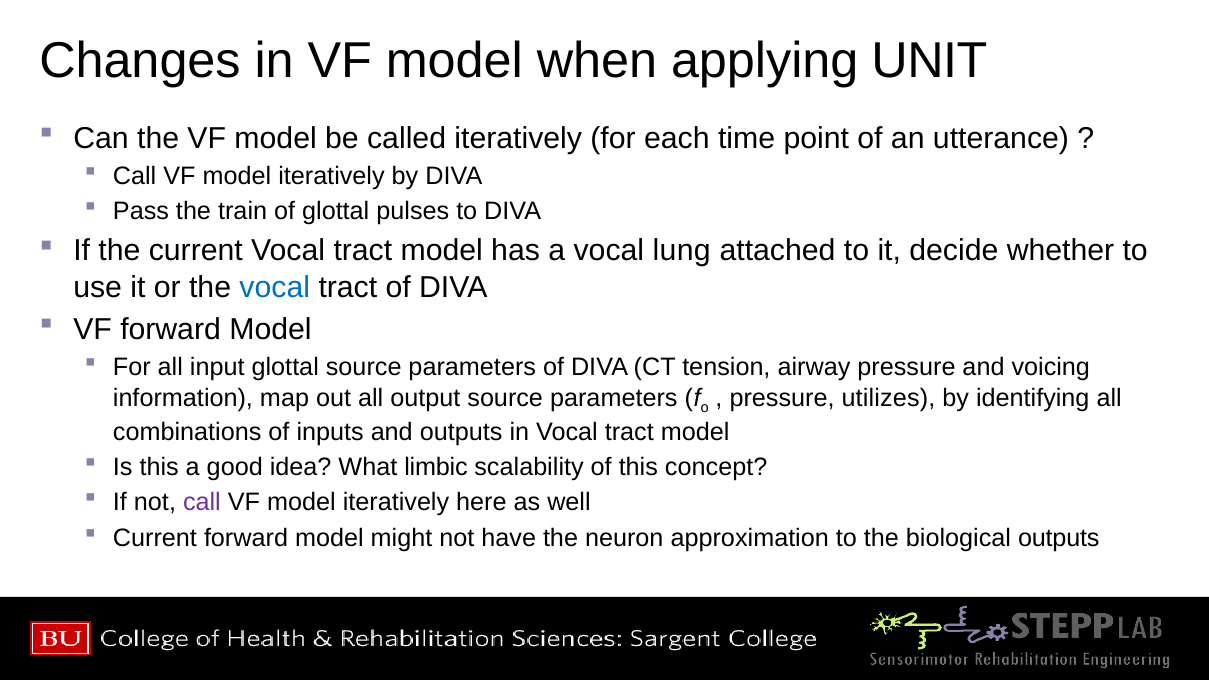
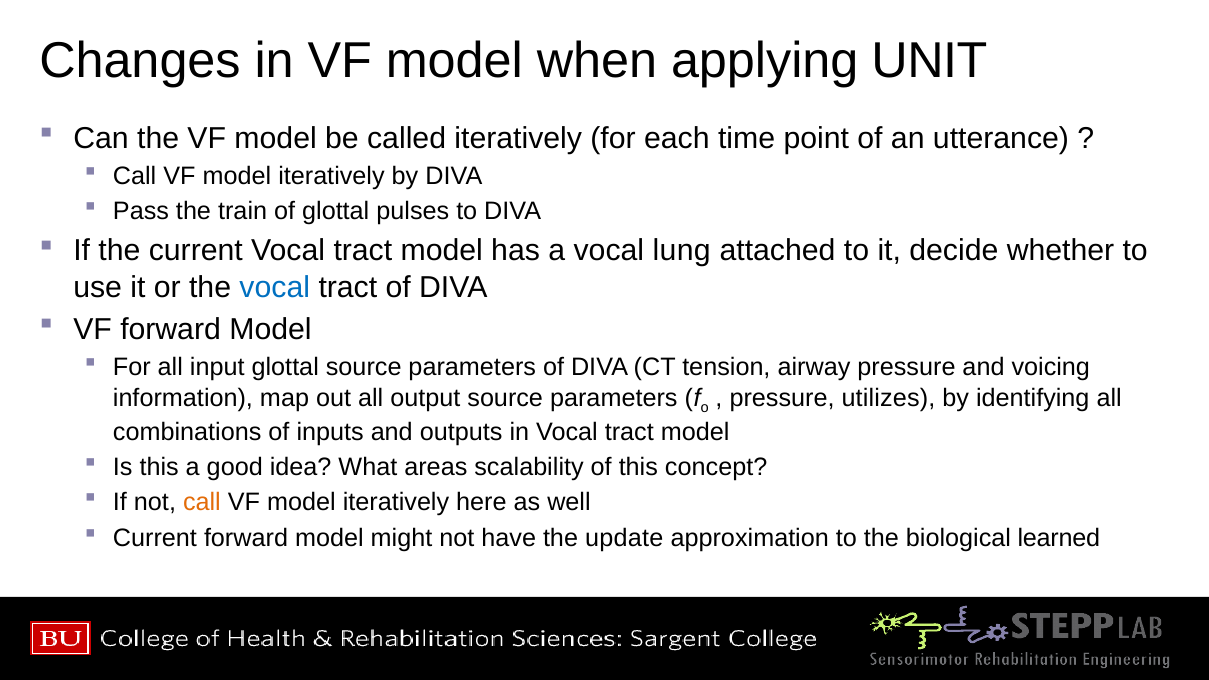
limbic: limbic -> areas
call at (202, 503) colour: purple -> orange
neuron: neuron -> update
biological outputs: outputs -> learned
